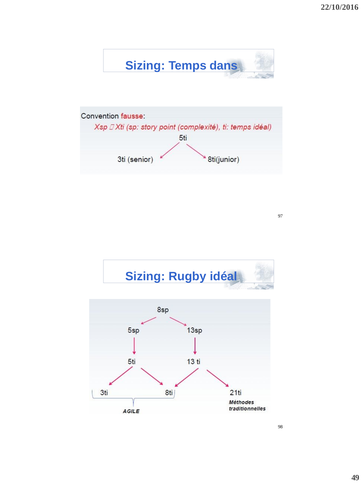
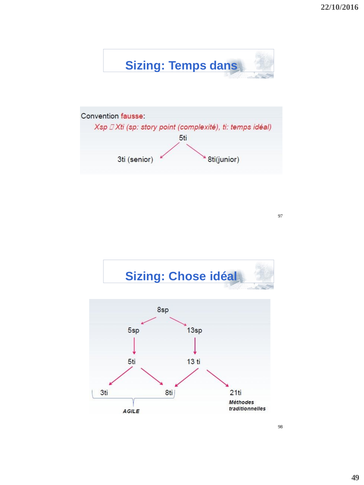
Rugby: Rugby -> Chose
